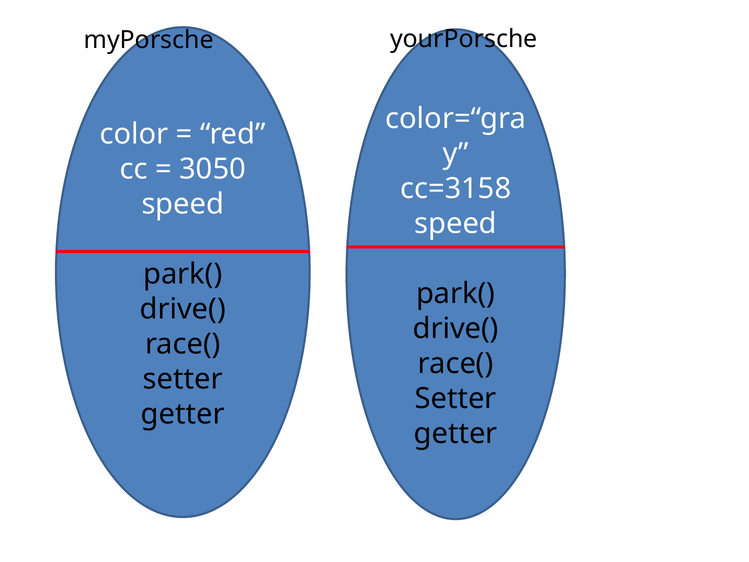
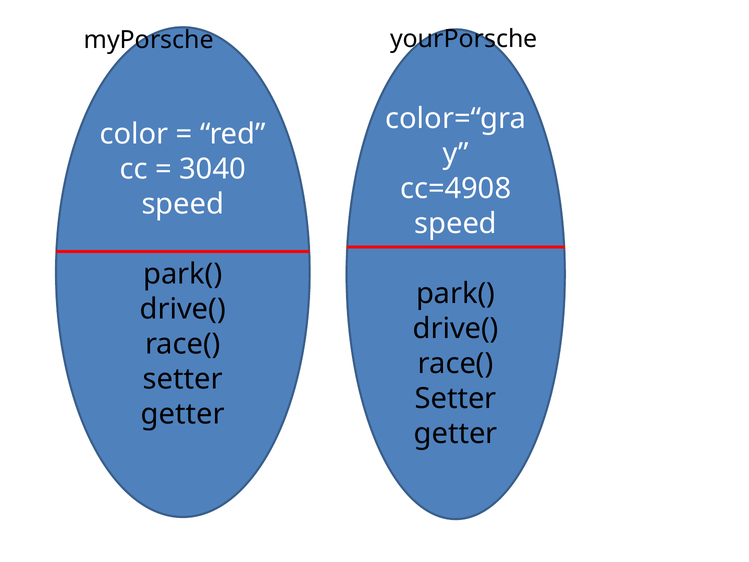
3050: 3050 -> 3040
cc=3158: cc=3158 -> cc=4908
